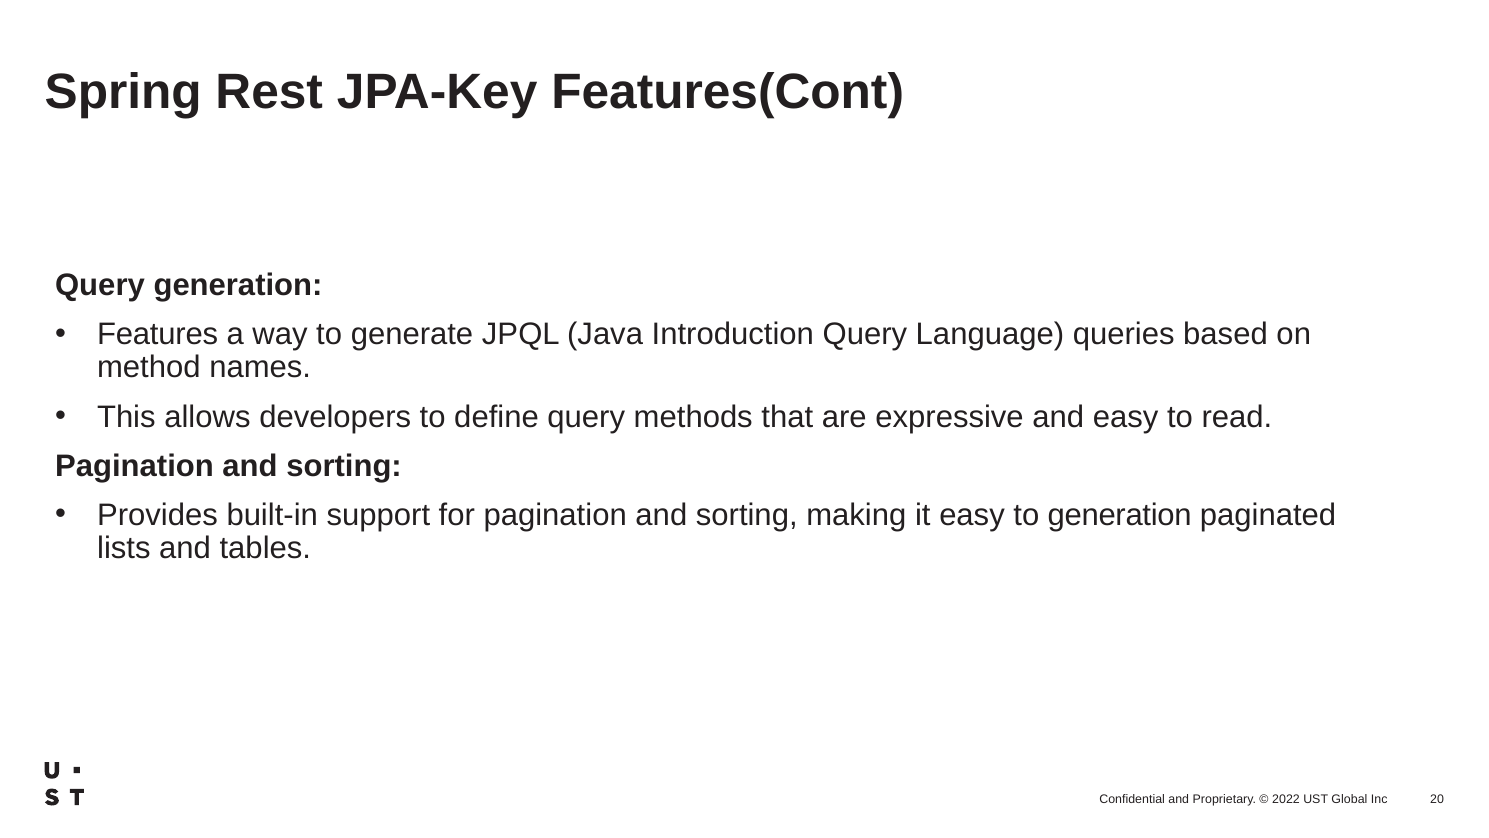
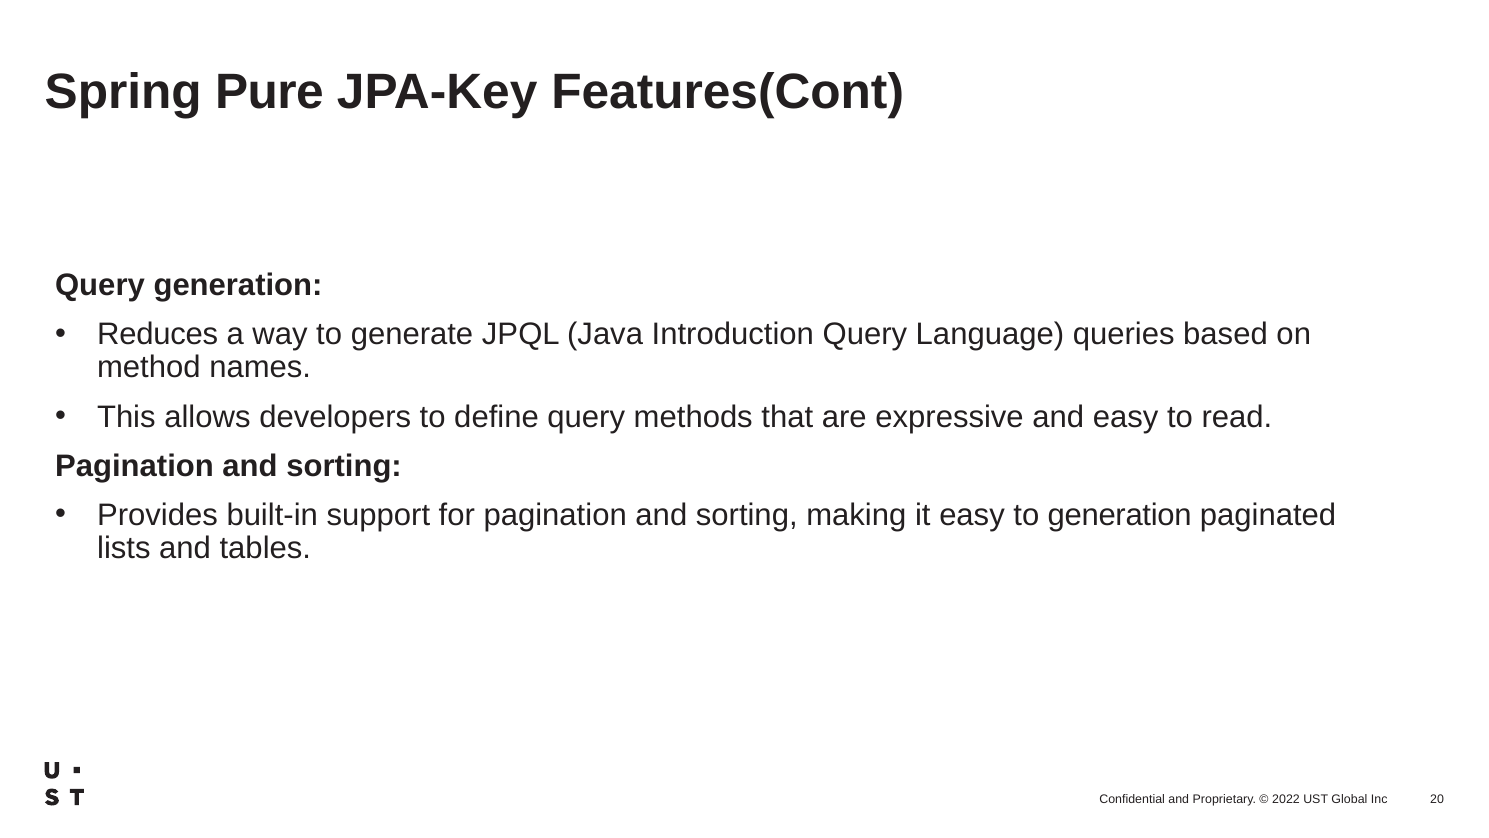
Rest: Rest -> Pure
Features: Features -> Reduces
